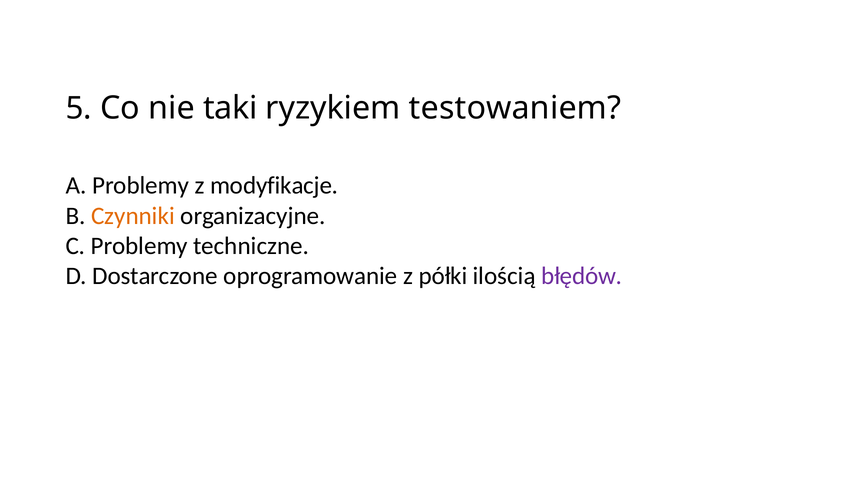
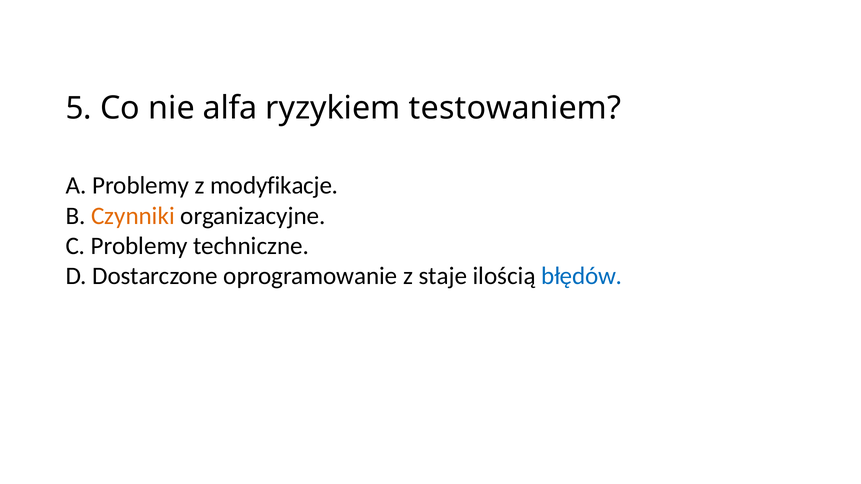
taki: taki -> alfa
półki: półki -> staje
błędów colour: purple -> blue
